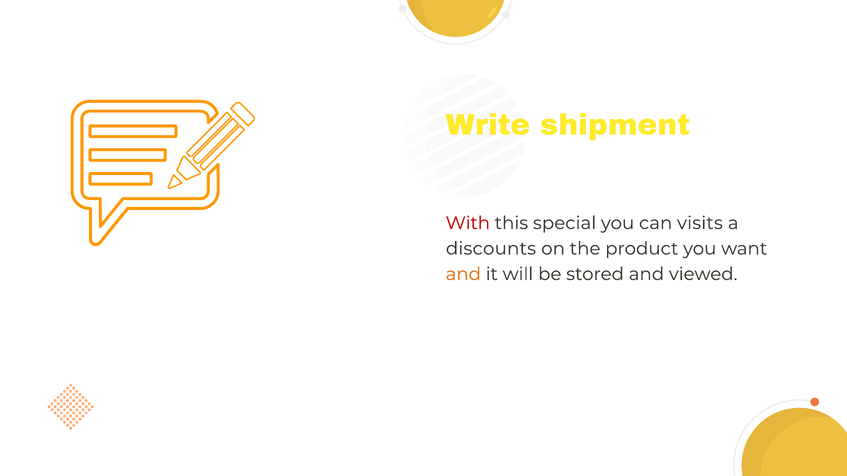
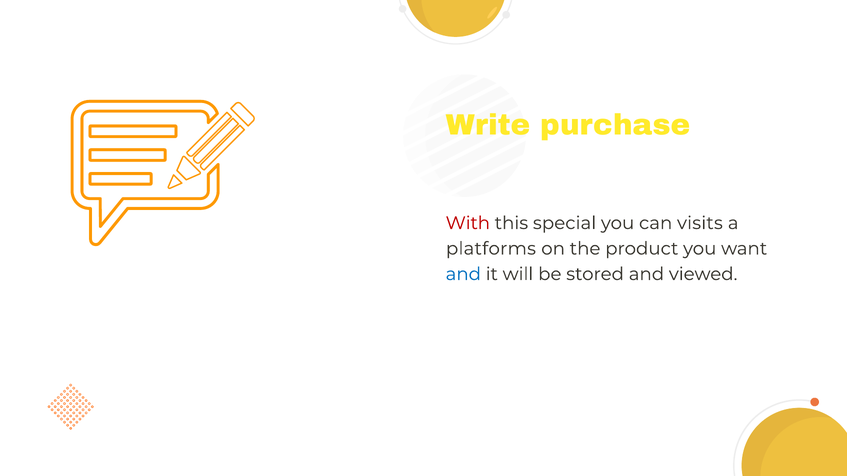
shipment: shipment -> purchase
discounts: discounts -> platforms
and at (463, 274) colour: orange -> blue
